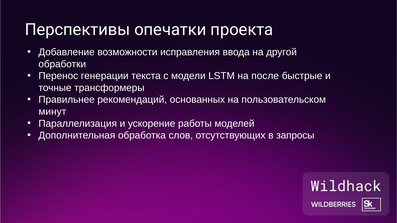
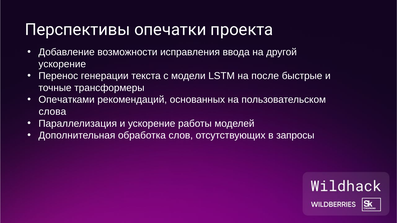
обработки at (62, 64): обработки -> ускорение
Правильнее: Правильнее -> Опечатками
минут: минут -> слова
